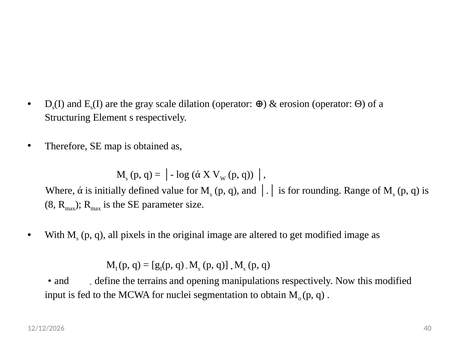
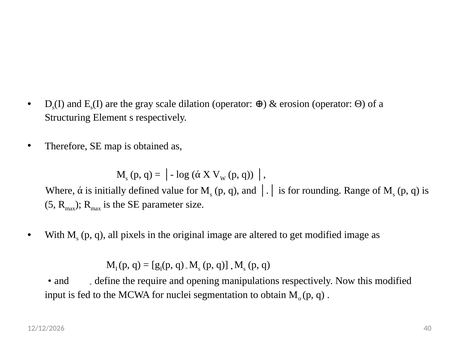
8: 8 -> 5
terrains: terrains -> require
